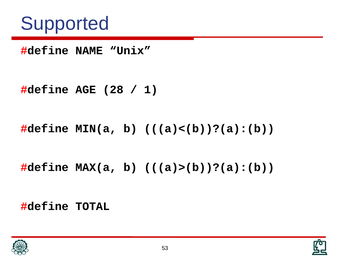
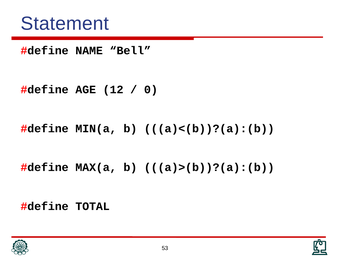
Supported: Supported -> Statement
Unix: Unix -> Bell
28: 28 -> 12
1: 1 -> 0
